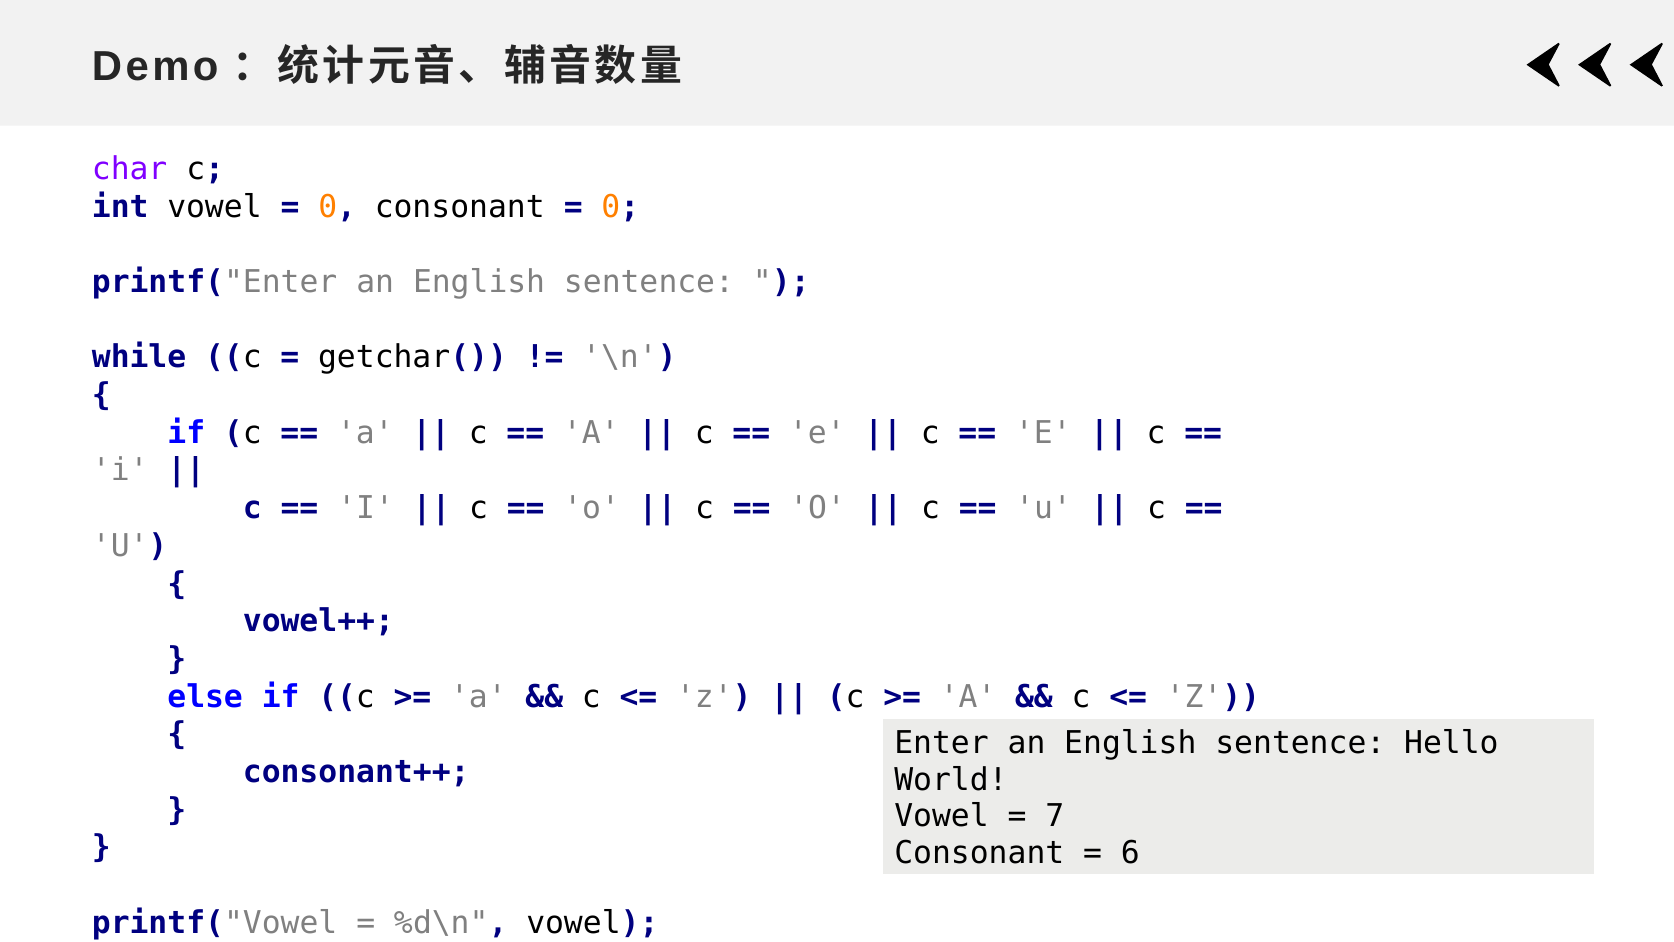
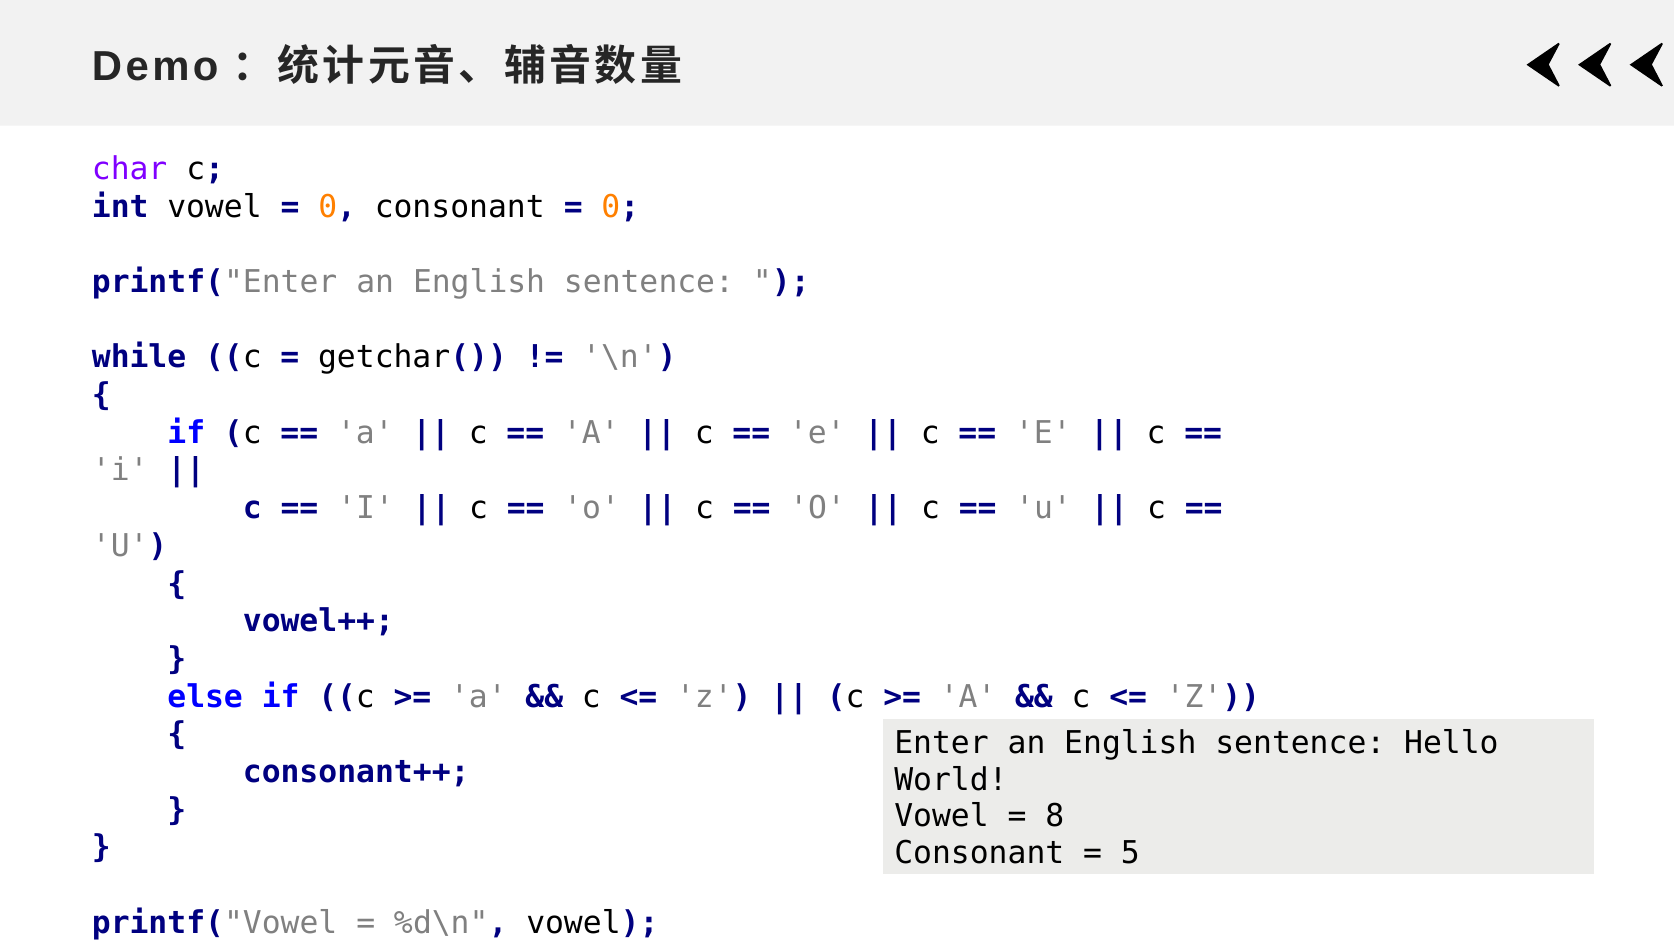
7: 7 -> 8
6: 6 -> 5
